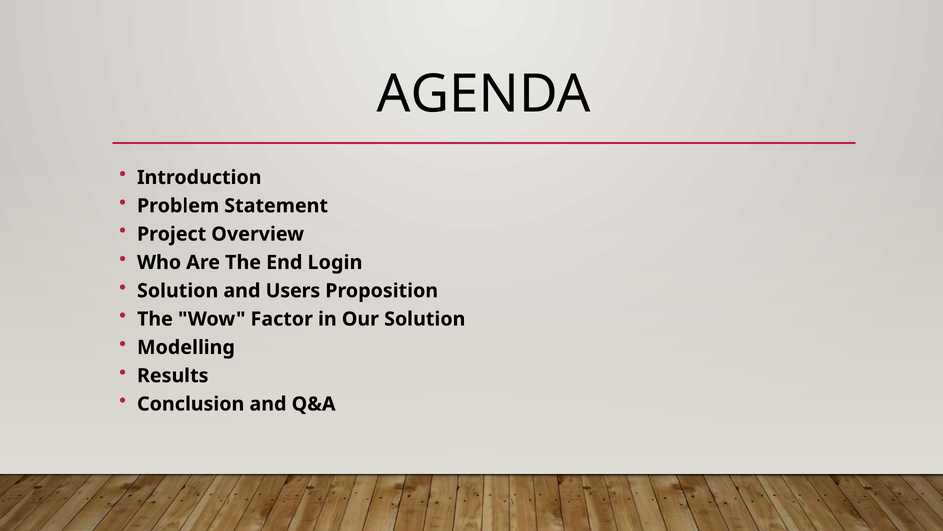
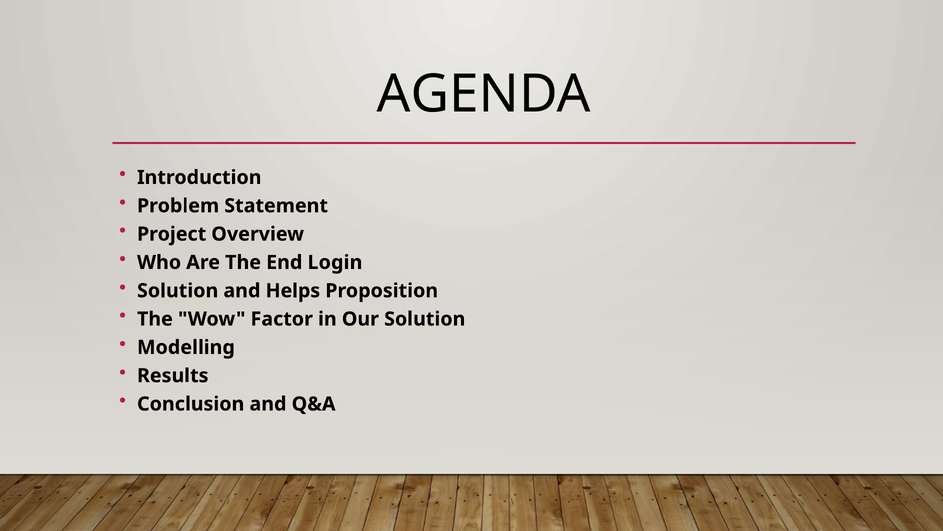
Users: Users -> Helps
